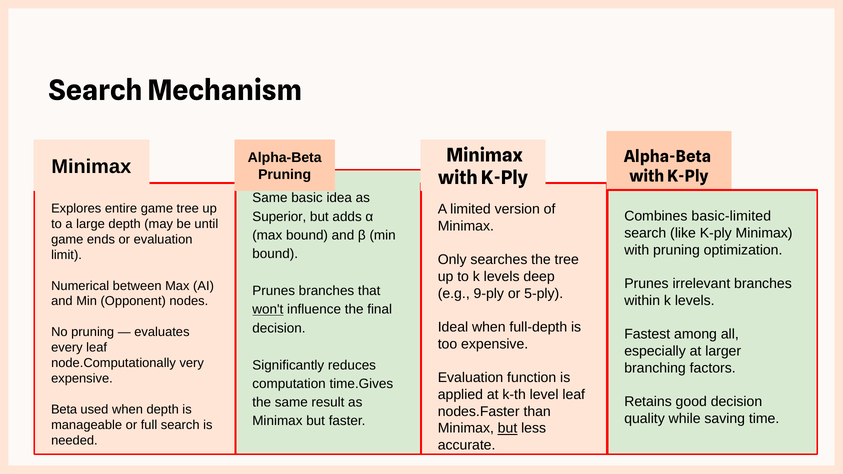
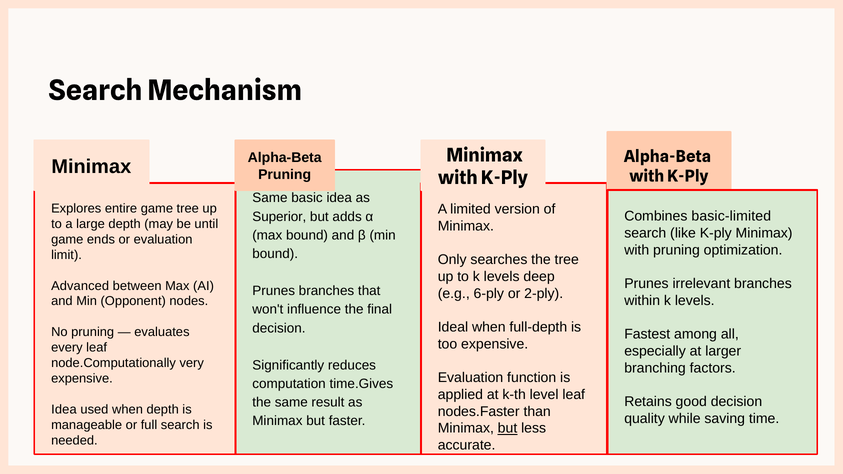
Numerical: Numerical -> Advanced
9-ply: 9-ply -> 6-ply
5-ply: 5-ply -> 2-ply
won't underline: present -> none
Beta at (64, 410): Beta -> Idea
